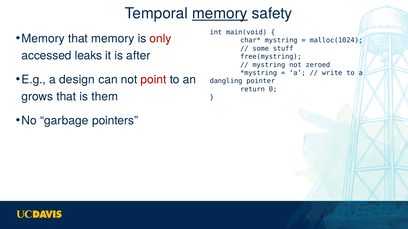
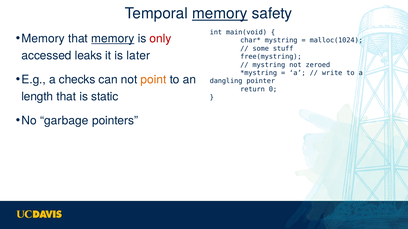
memory at (113, 39) underline: none -> present
after: after -> later
design: design -> checks
point colour: red -> orange
grows: grows -> length
them: them -> static
